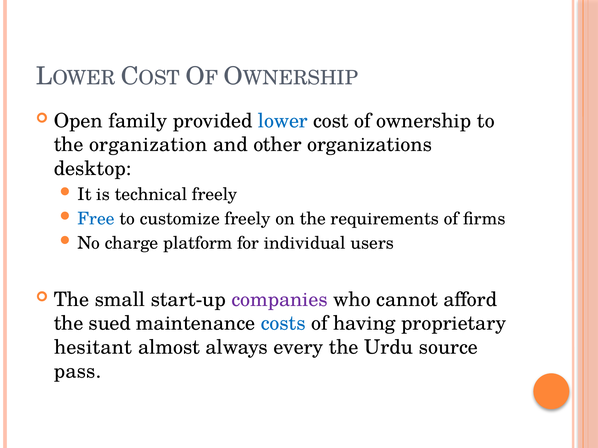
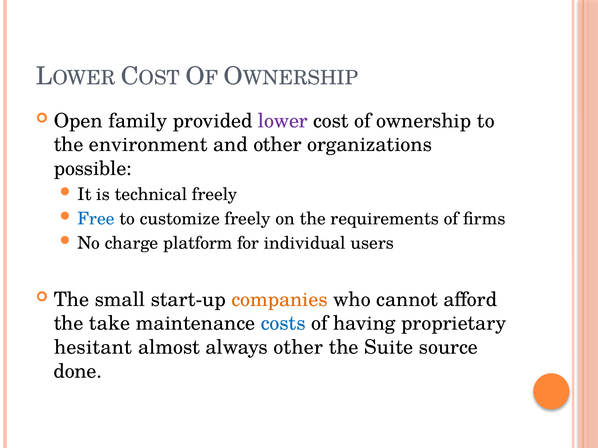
lower colour: blue -> purple
organization: organization -> environment
desktop: desktop -> possible
companies colour: purple -> orange
sued: sued -> take
always every: every -> other
Urdu: Urdu -> Suite
pass: pass -> done
